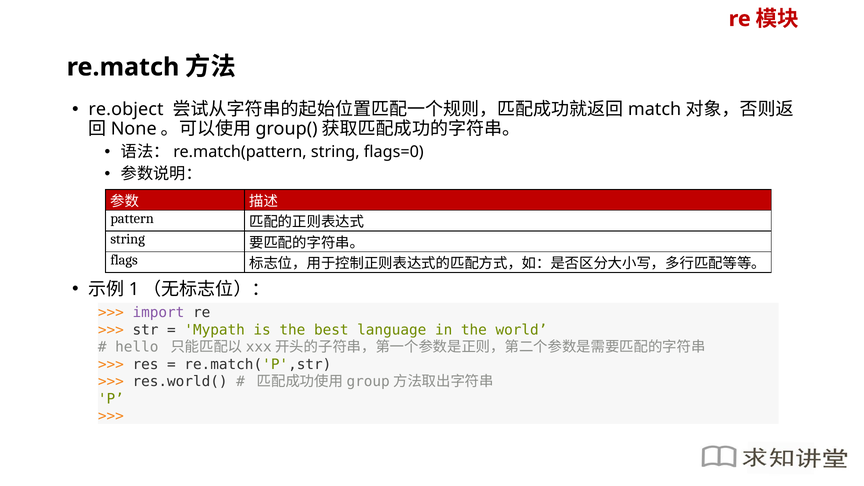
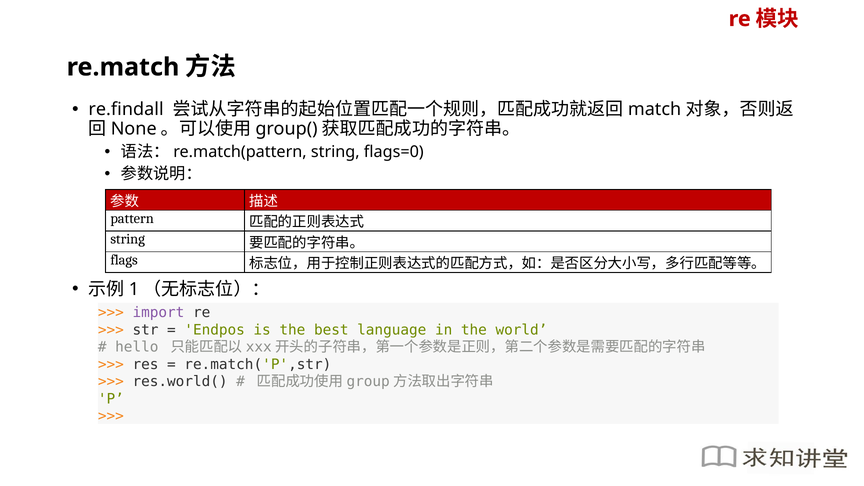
re.object: re.object -> re.findall
Mypath: Mypath -> Endpos
